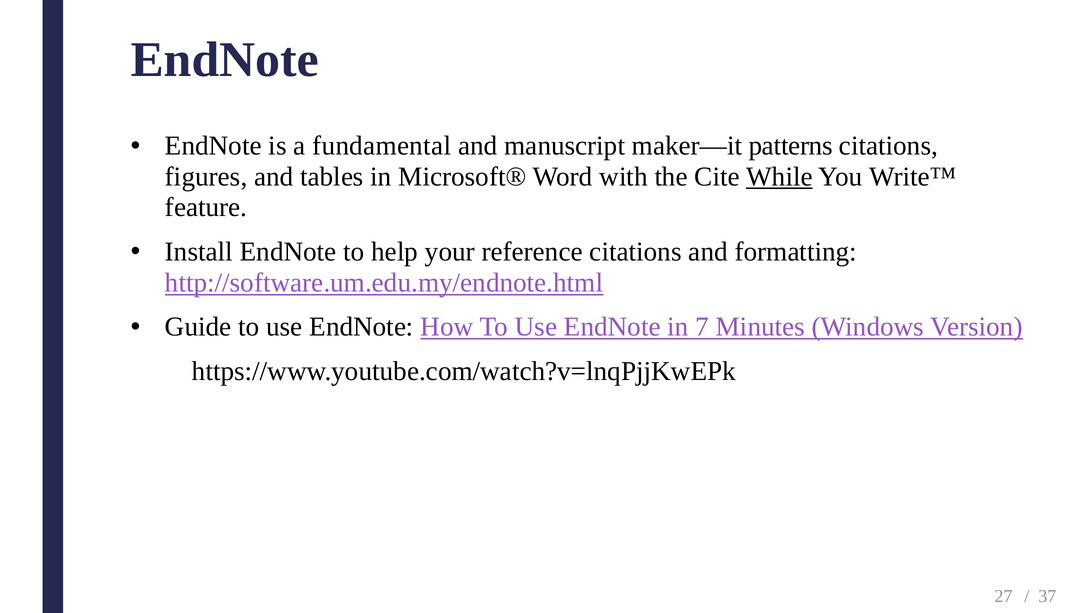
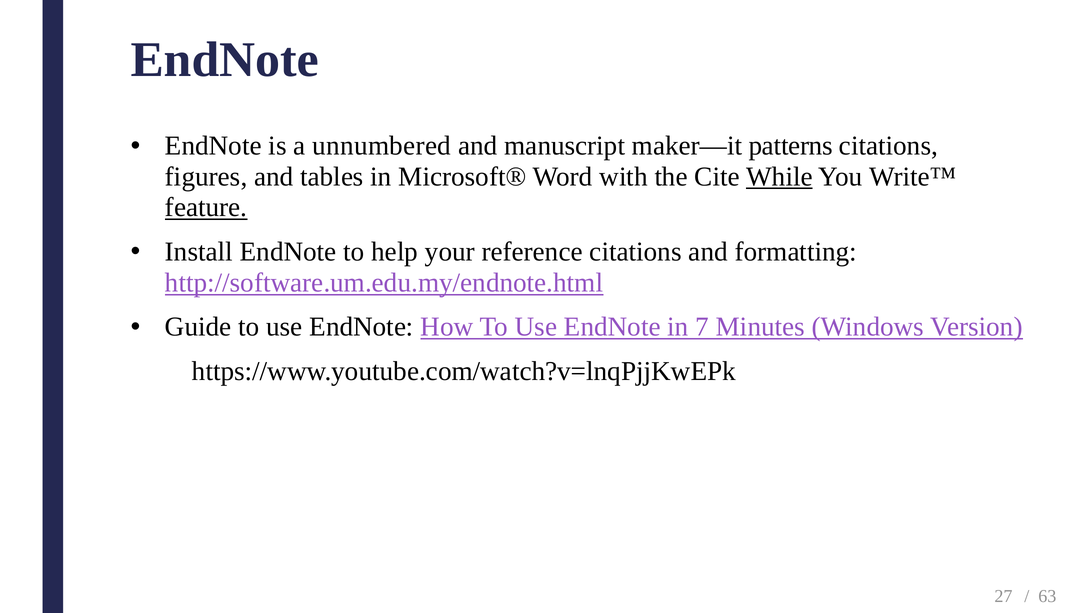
fundamental: fundamental -> unnumbered
feature underline: none -> present
37: 37 -> 63
